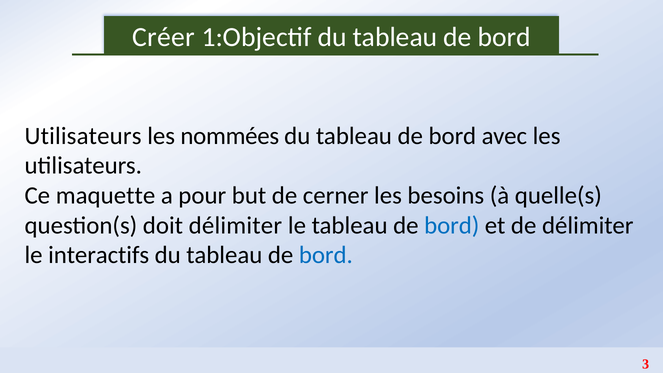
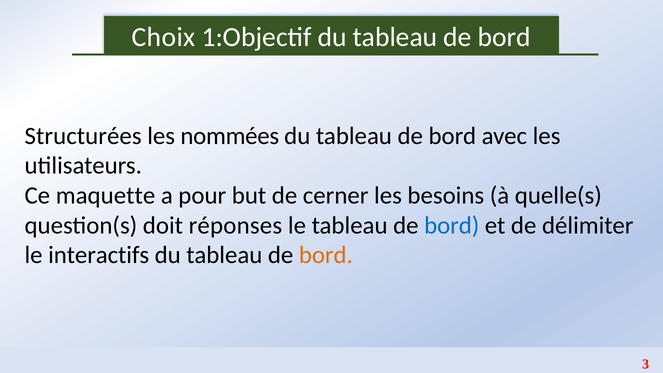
Créer: Créer -> Choix
Utilisateurs at (83, 136): Utilisateurs -> Structurées
doit délimiter: délimiter -> réponses
bord at (326, 255) colour: blue -> orange
